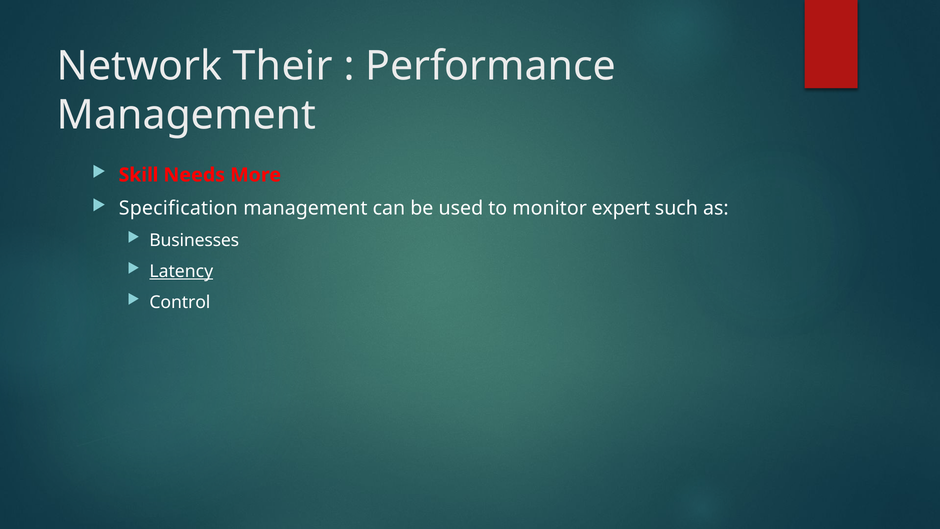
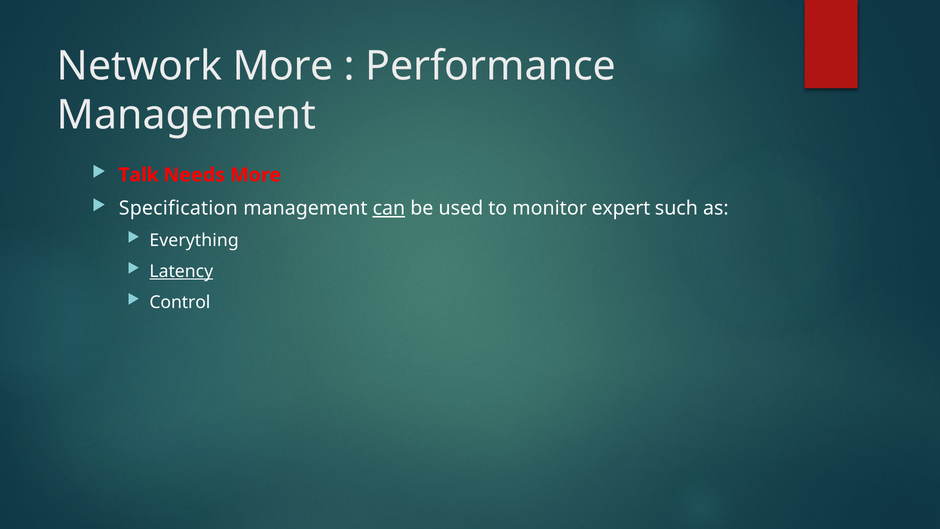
Network Their: Their -> More
Skill: Skill -> Talk
can underline: none -> present
Businesses: Businesses -> Everything
